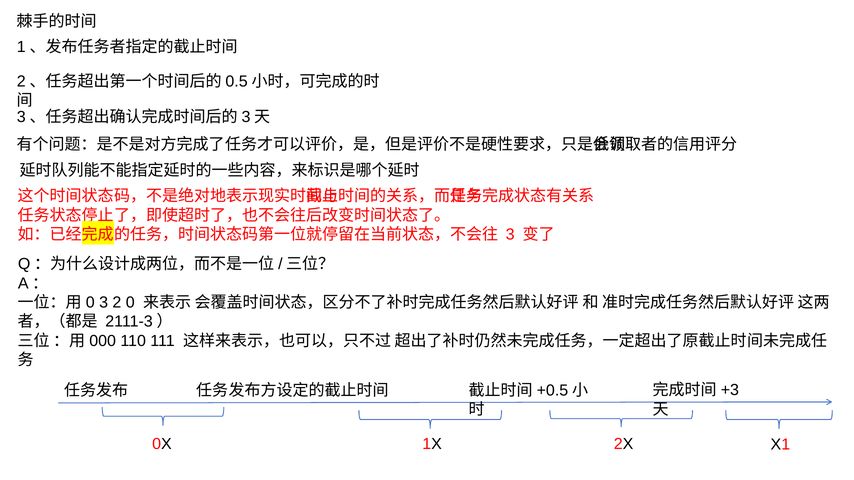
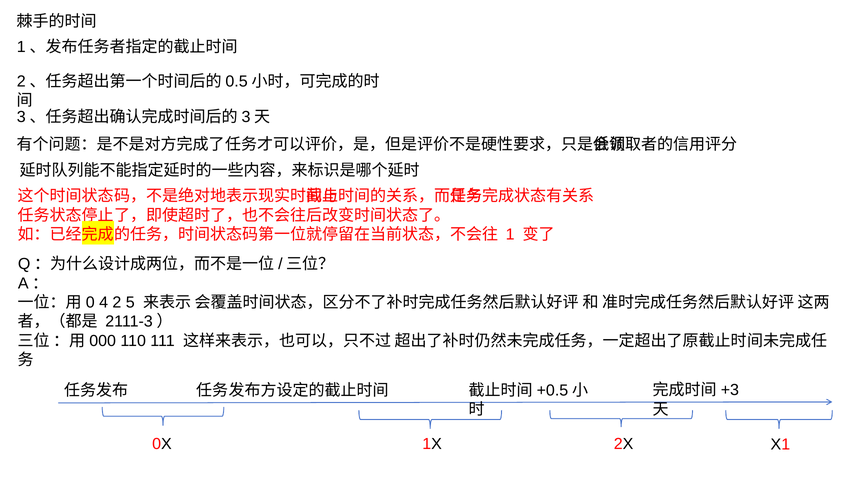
3 at (510, 235): 3 -> 1
3 at (104, 303): 3 -> 4
0: 0 -> 5
